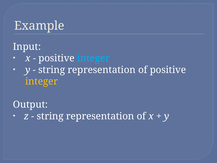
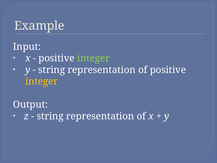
integer at (93, 58) colour: light blue -> light green
